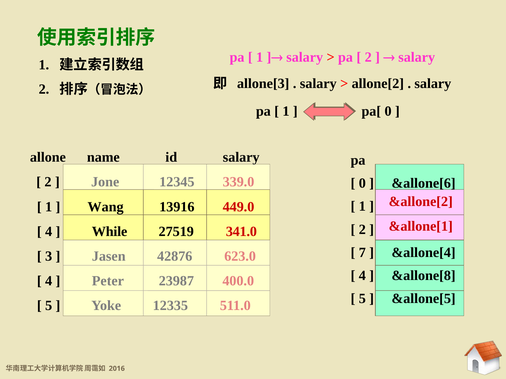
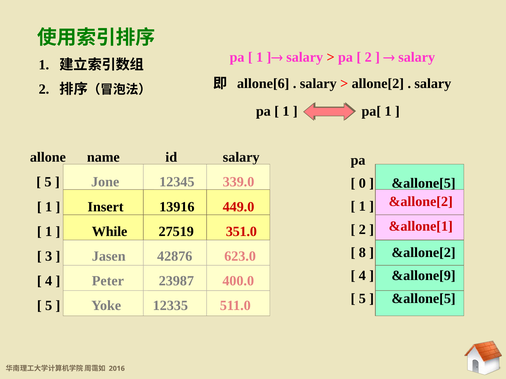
allone[3: allone[3 -> allone[6
pa[ 0: 0 -> 1
2 at (48, 182): 2 -> 5
&allone[6 at (424, 184): &allone[6 -> &allone[5
Wang: Wang -> Insert
4 at (49, 232): 4 -> 1
341.0: 341.0 -> 351.0
7: 7 -> 8
&allone[4 at (424, 253): &allone[4 -> &allone[2
&allone[8: &allone[8 -> &allone[9
